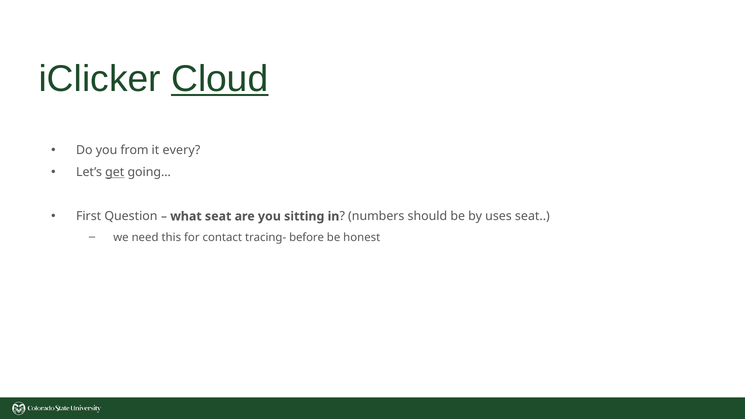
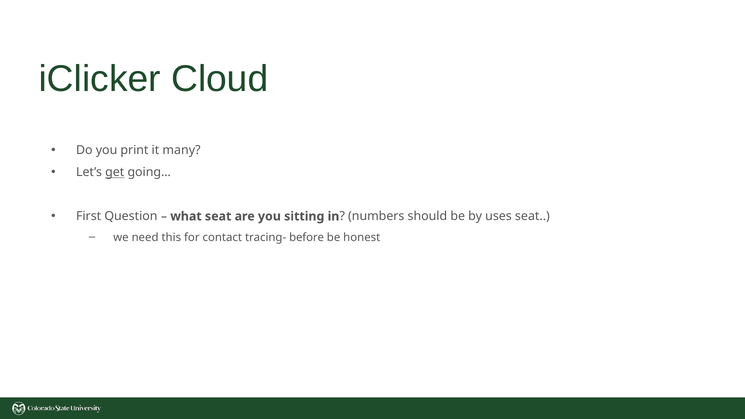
Cloud underline: present -> none
from: from -> print
every: every -> many
